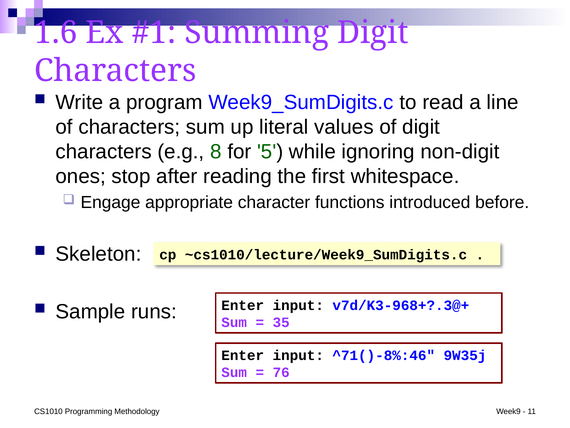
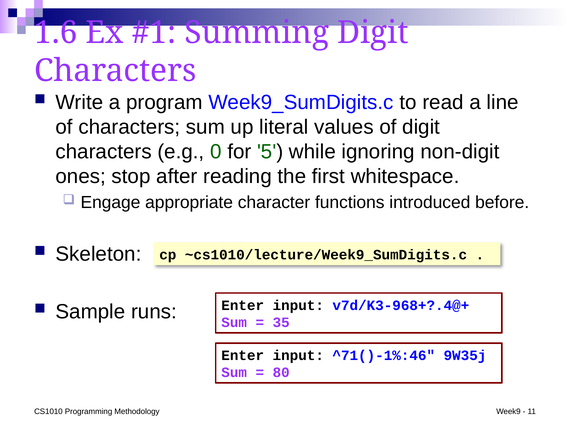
8: 8 -> 0
v7d/K3-968+?.3@+: v7d/K3-968+?.3@+ -> v7d/K3-968+?.4@+
^71()-8%:46: ^71()-8%:46 -> ^71()-1%:46
76: 76 -> 80
